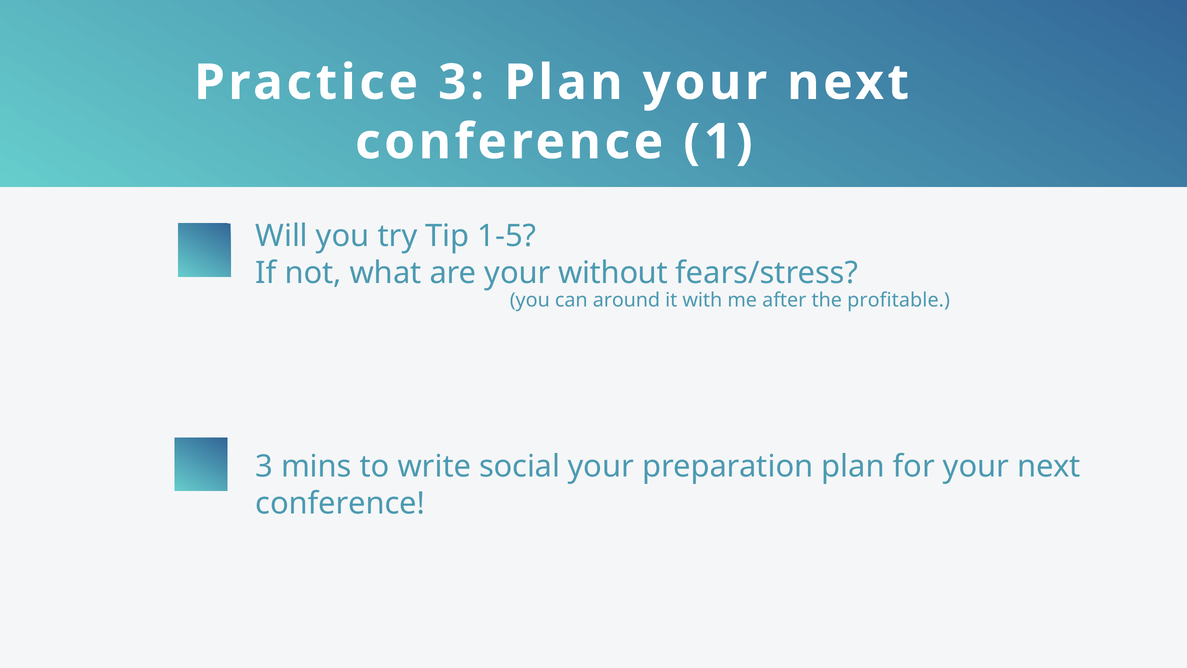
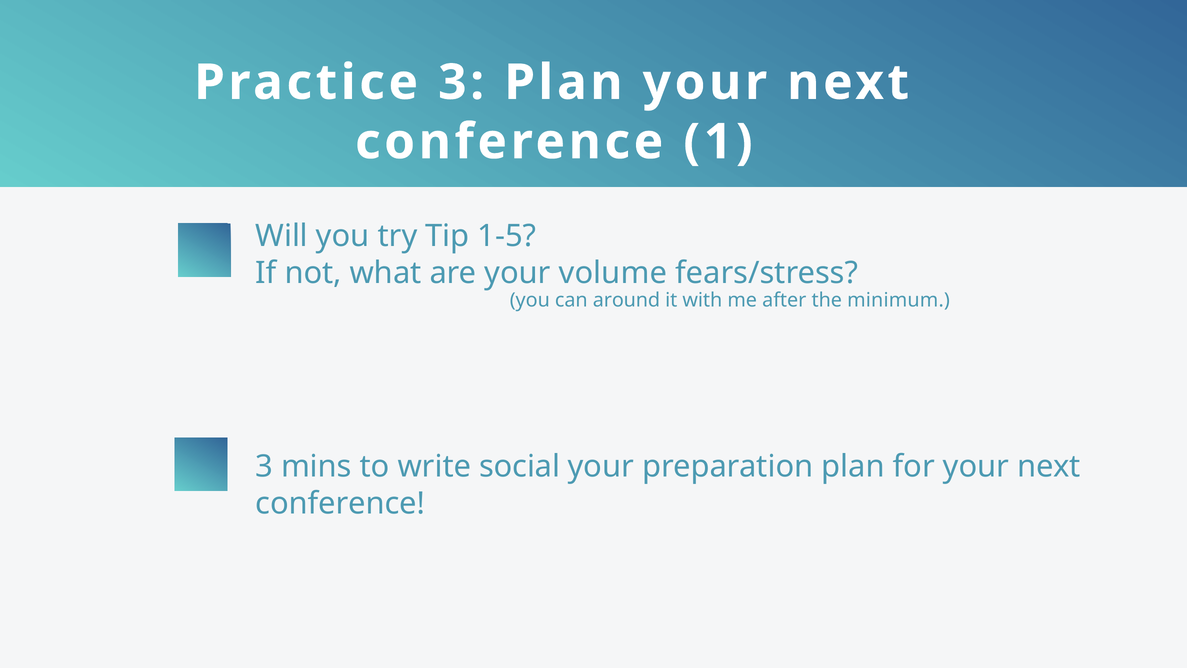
without: without -> volume
profitable: profitable -> minimum
